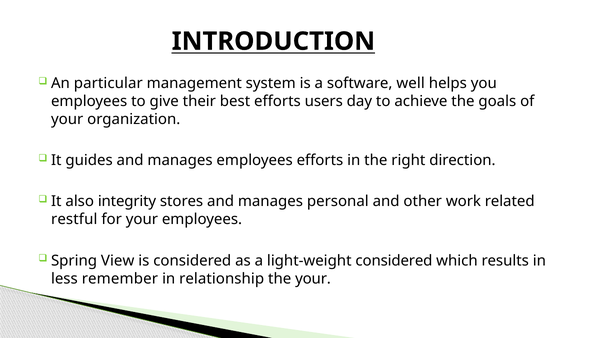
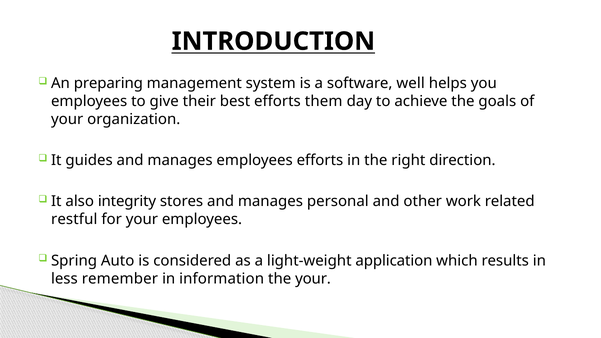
particular: particular -> preparing
users: users -> them
View: View -> Auto
light-weight considered: considered -> application
relationship: relationship -> information
